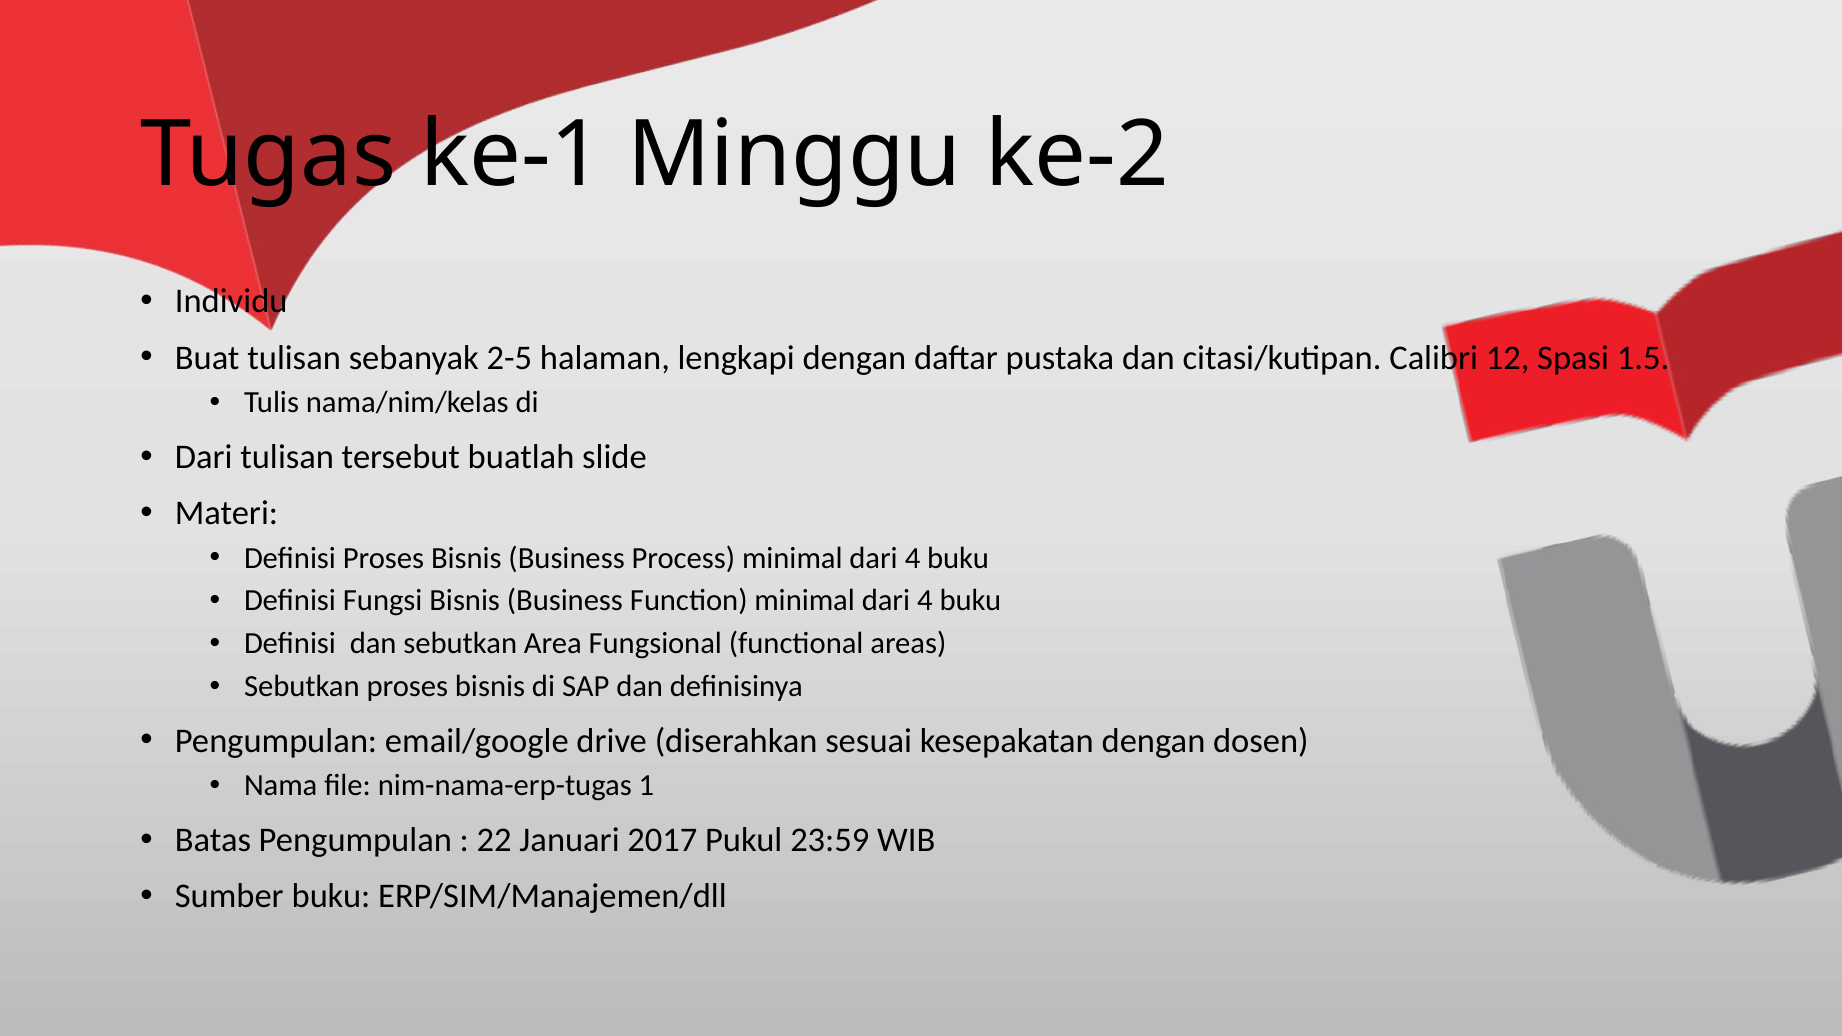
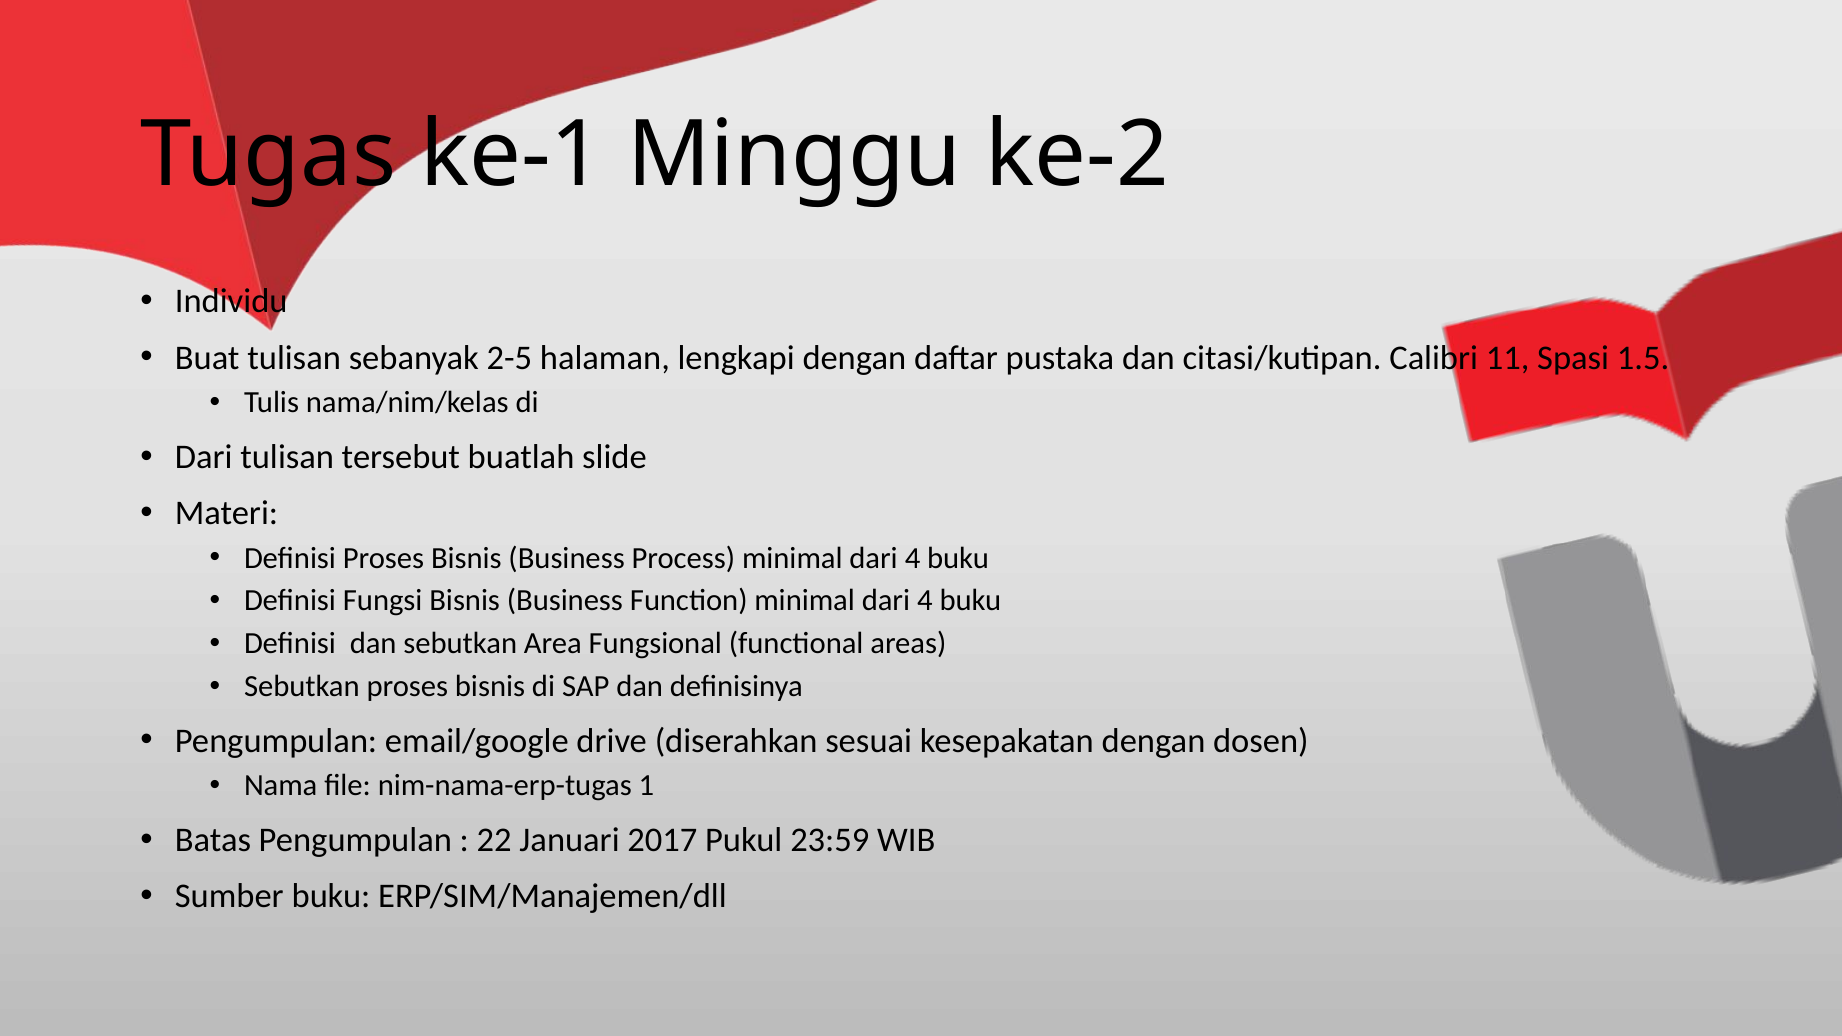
12: 12 -> 11
